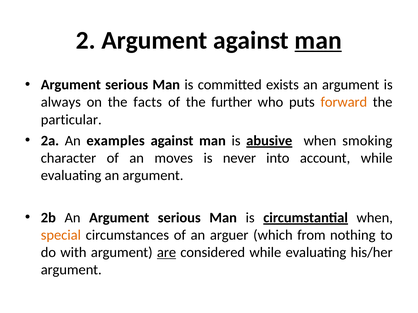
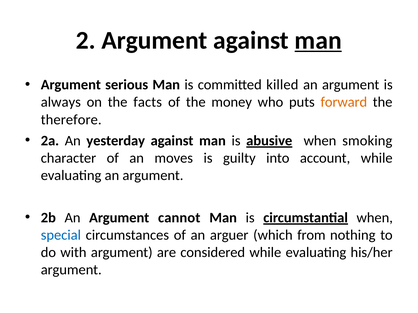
exists: exists -> killed
further: further -> money
particular: particular -> therefore
examples: examples -> yesterday
never: never -> guilty
An Argument serious: serious -> cannot
special colour: orange -> blue
are underline: present -> none
